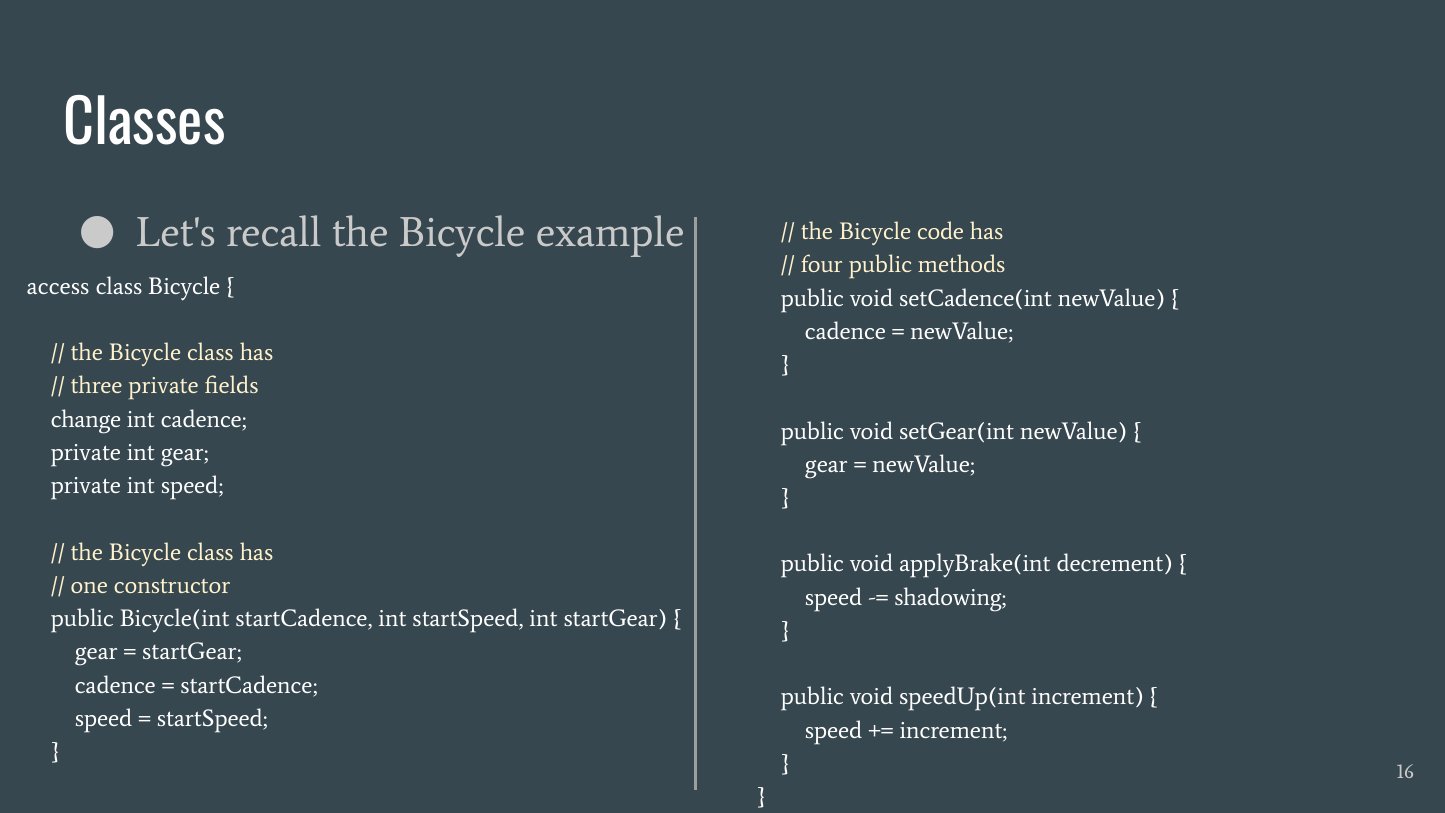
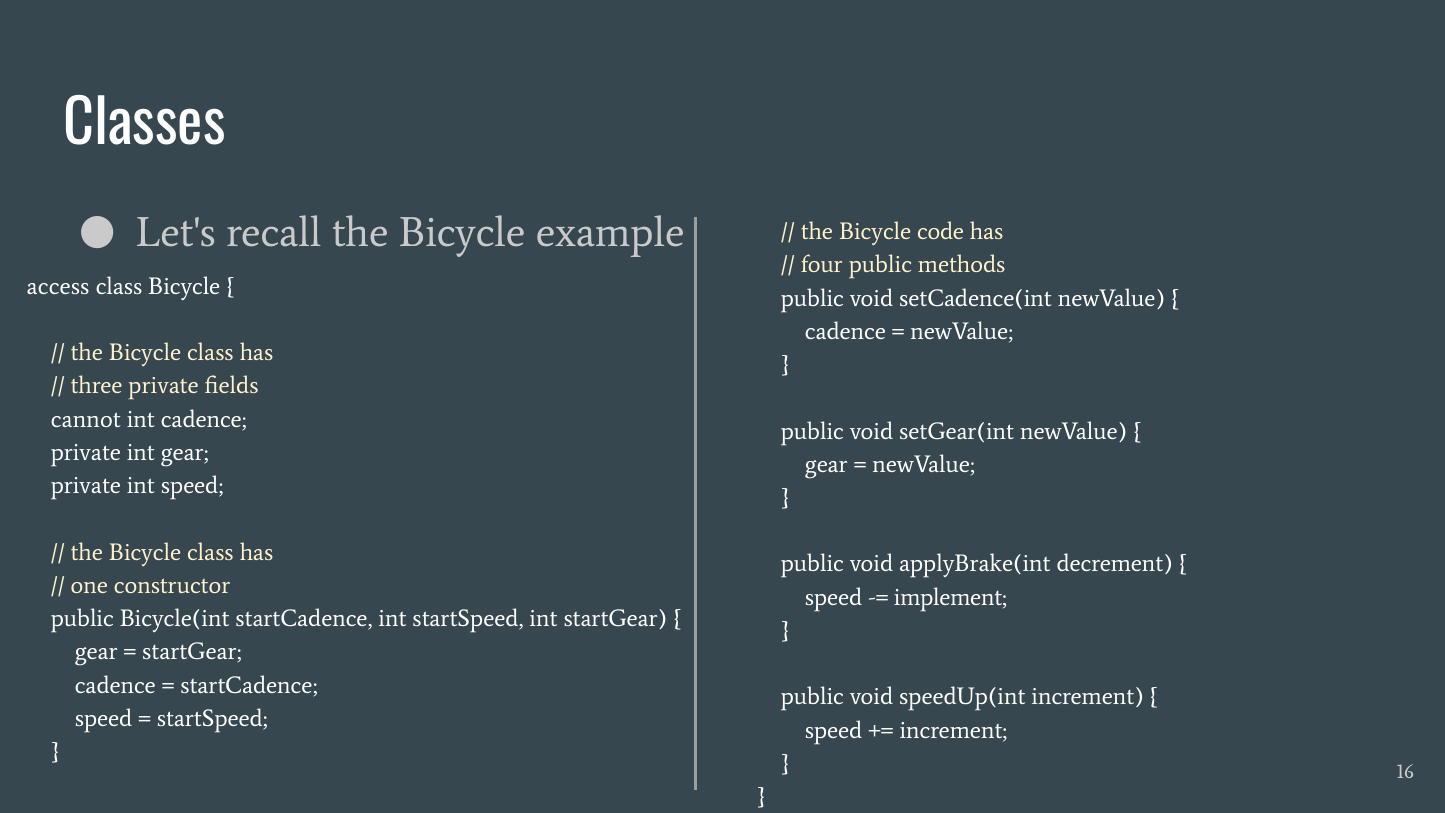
change: change -> cannot
shadowing: shadowing -> implement
